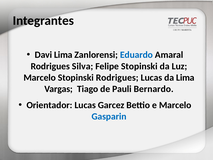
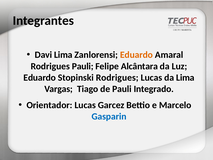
Eduardo at (136, 55) colour: blue -> orange
Rodrigues Silva: Silva -> Pauli
Felipe Stopinski: Stopinski -> Alcântara
Marcelo at (40, 77): Marcelo -> Eduardo
Bernardo: Bernardo -> Integrado
